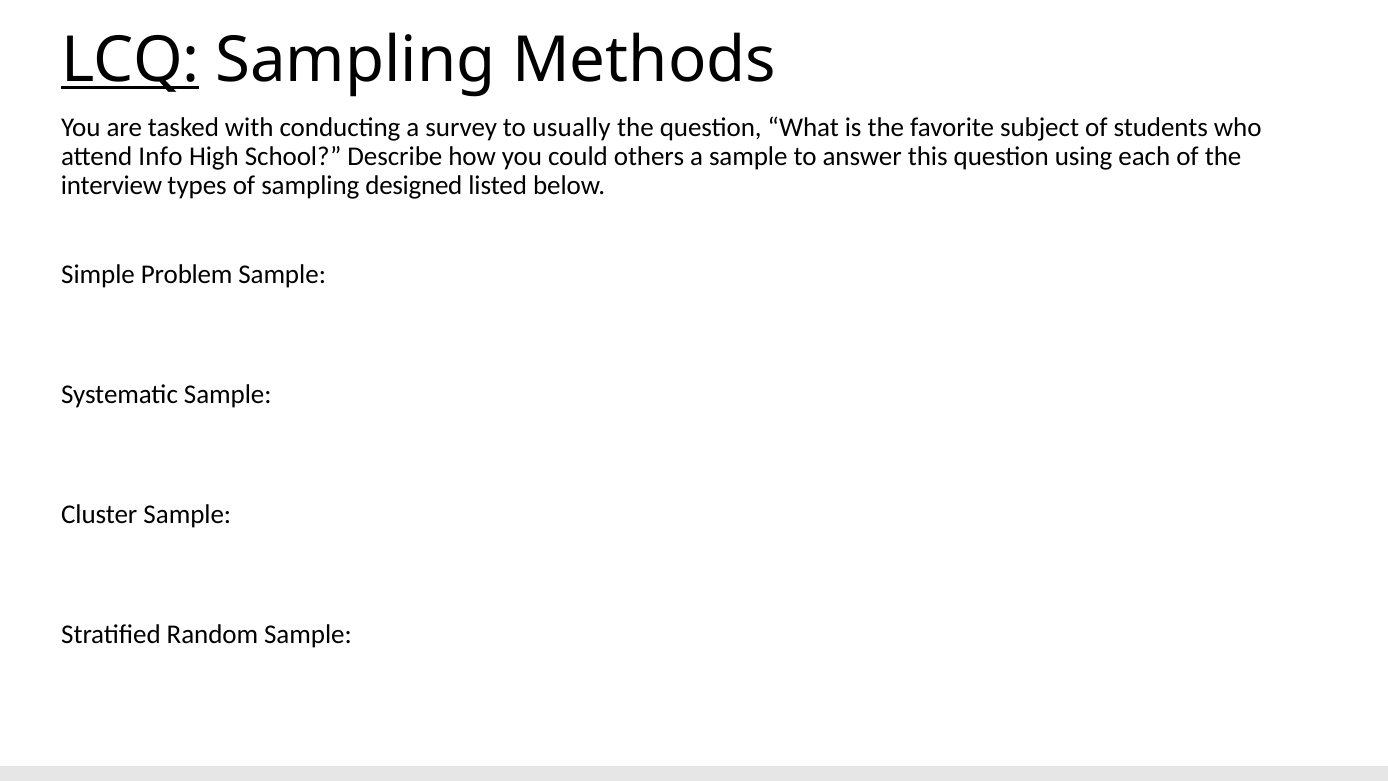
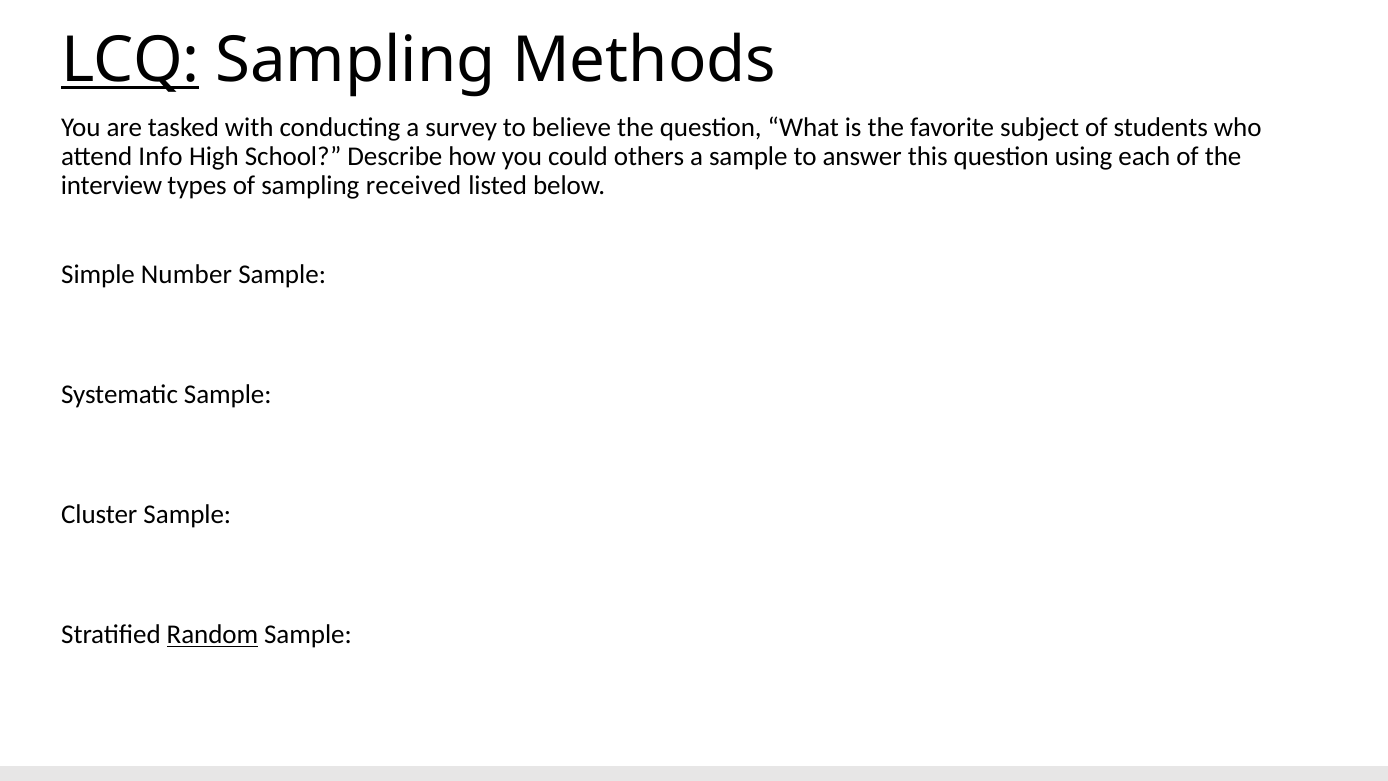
usually: usually -> believe
designed: designed -> received
Problem: Problem -> Number
Random underline: none -> present
